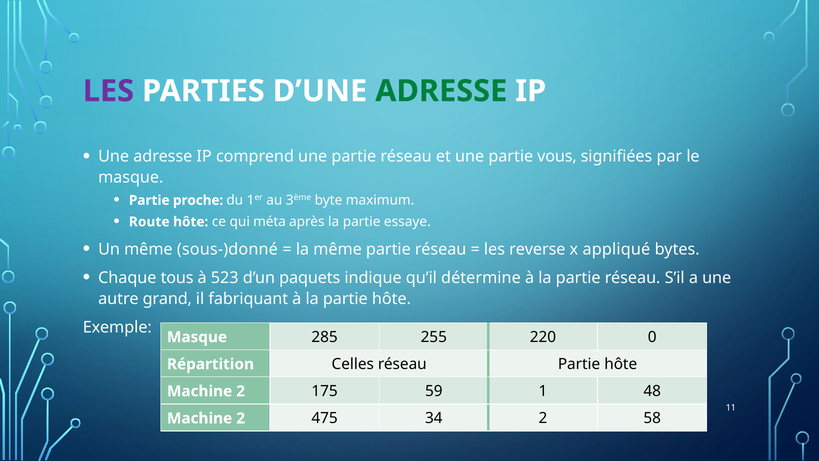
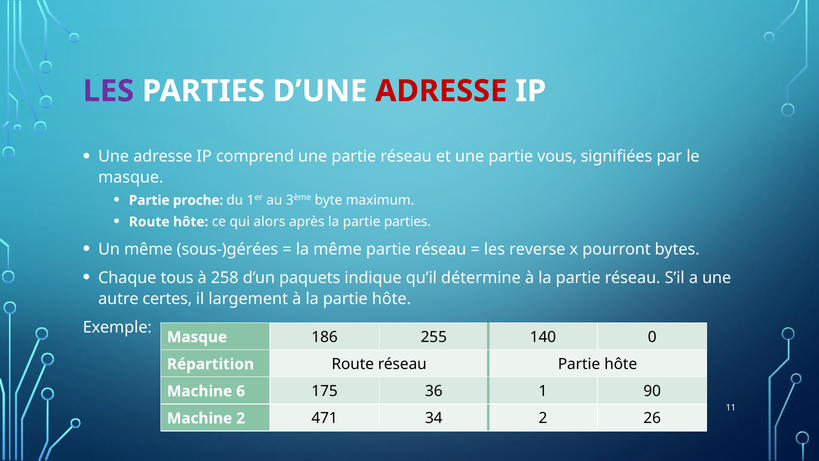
ADRESSE at (441, 91) colour: green -> red
méta: méta -> alors
partie essaye: essaye -> parties
sous-)donné: sous-)donné -> sous-)gérées
appliqué: appliqué -> pourront
523: 523 -> 258
grand: grand -> certes
fabriquant: fabriquant -> largement
285: 285 -> 186
220: 220 -> 140
Répartition Celles: Celles -> Route
2 at (241, 391): 2 -> 6
59: 59 -> 36
48: 48 -> 90
475: 475 -> 471
58: 58 -> 26
